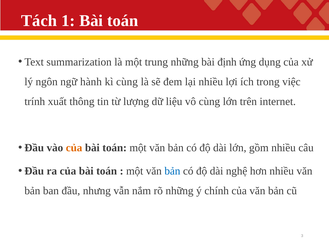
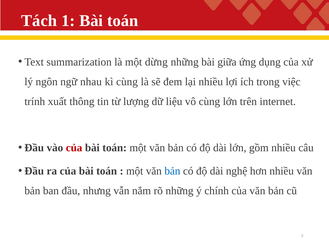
trung: trung -> dừng
định: định -> giữa
hành: hành -> nhau
của at (74, 148) colour: orange -> red
